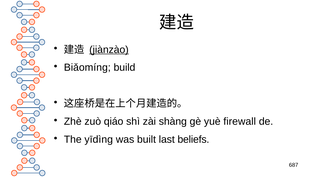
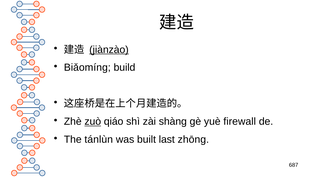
zuò underline: none -> present
yīdìng: yīdìng -> tánlùn
beliefs: beliefs -> zhōng
